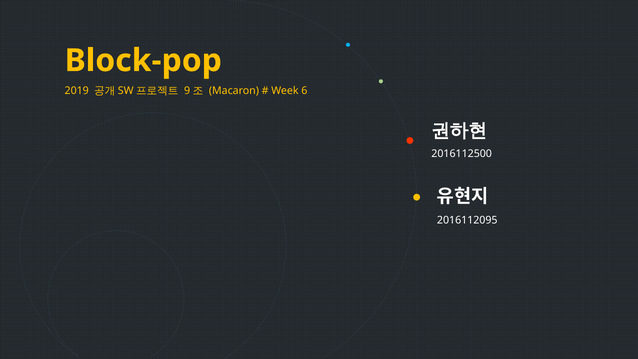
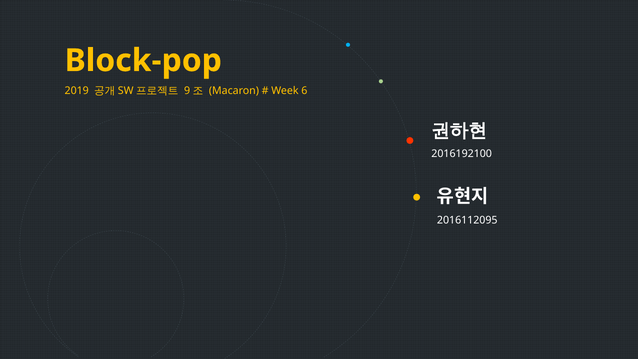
2016112500: 2016112500 -> 2016192100
